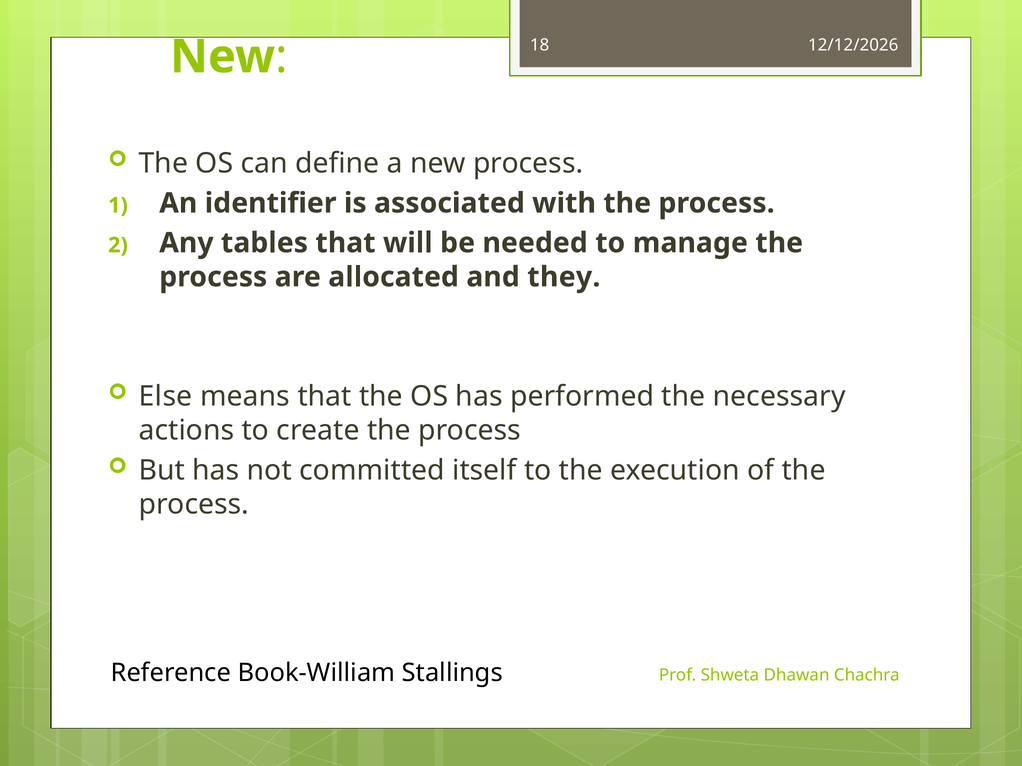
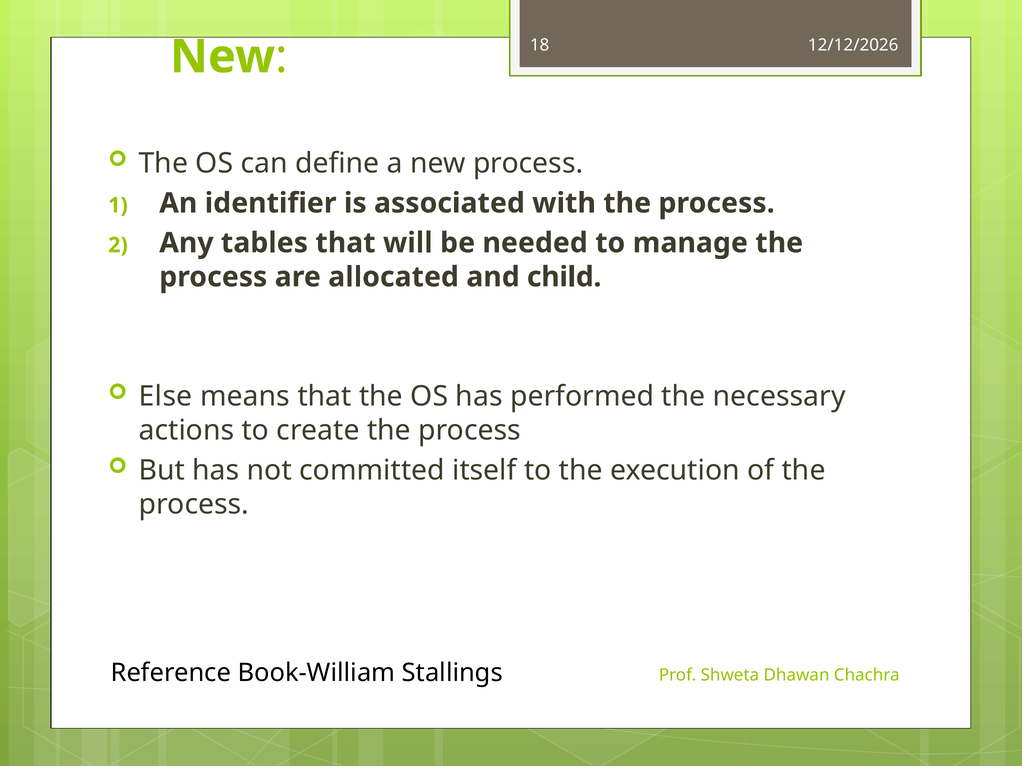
they: they -> child
